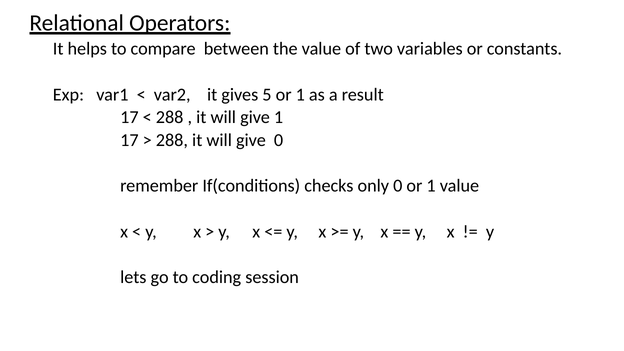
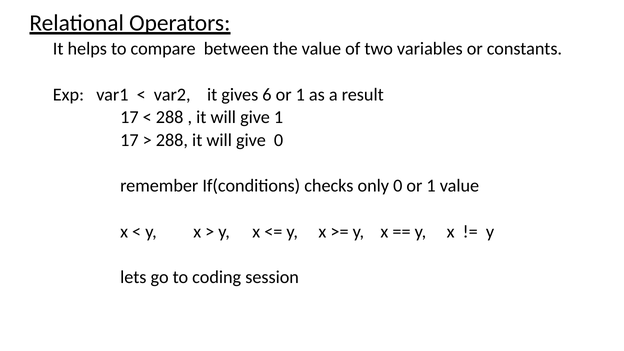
5: 5 -> 6
